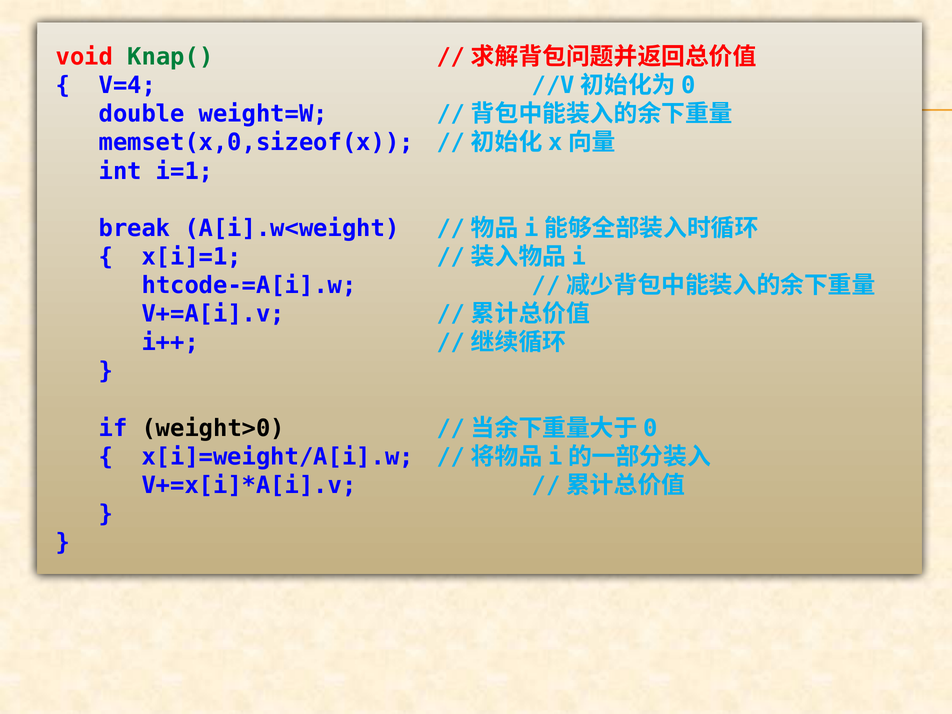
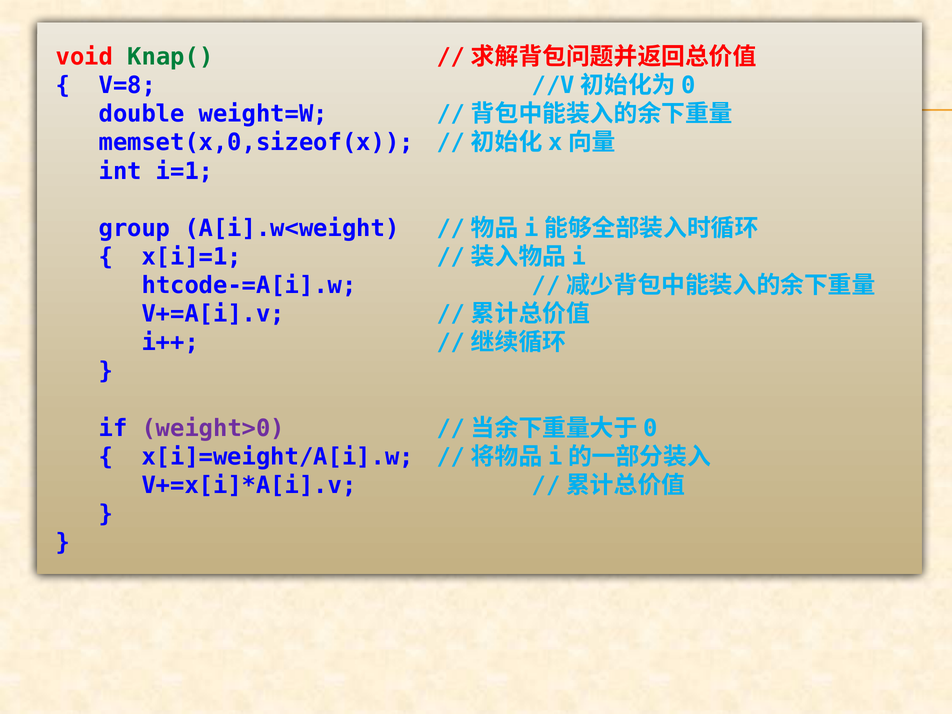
V=4: V=4 -> V=8
break: break -> group
weight>0 colour: black -> purple
